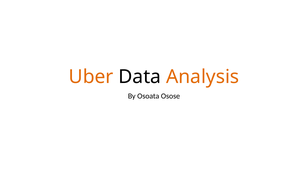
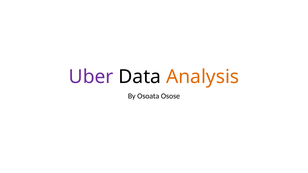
Uber colour: orange -> purple
